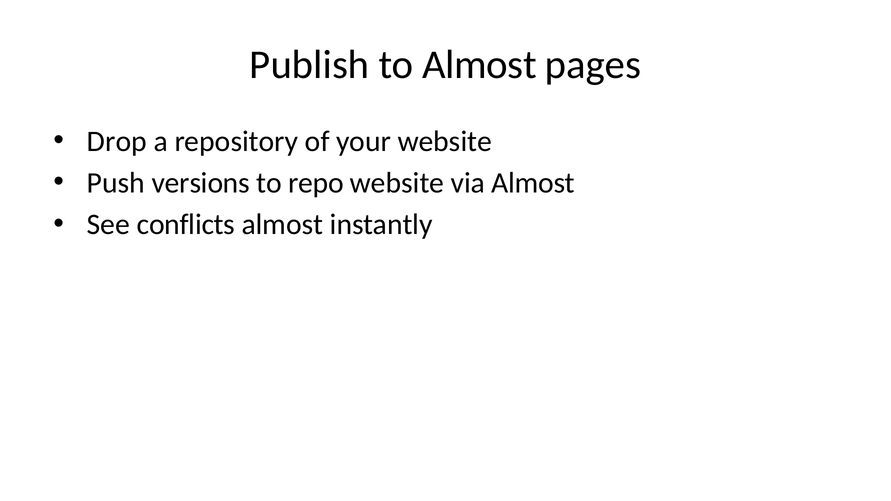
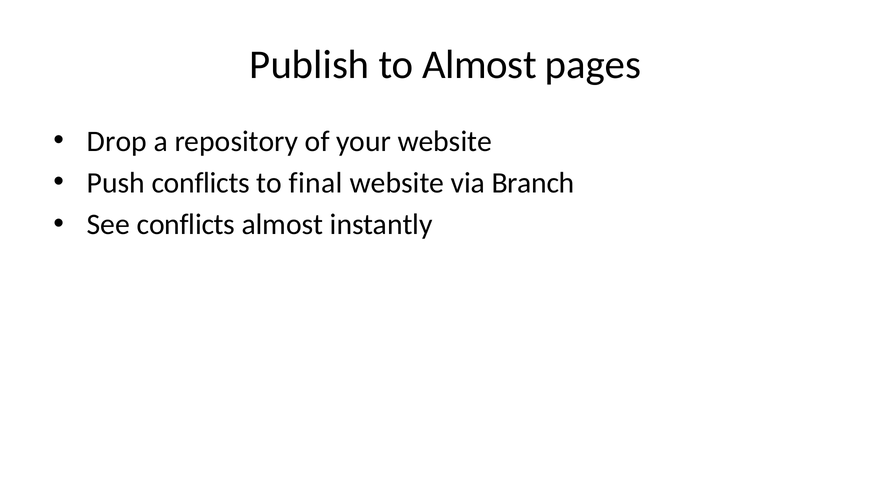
Push versions: versions -> conflicts
repo: repo -> final
via Almost: Almost -> Branch
